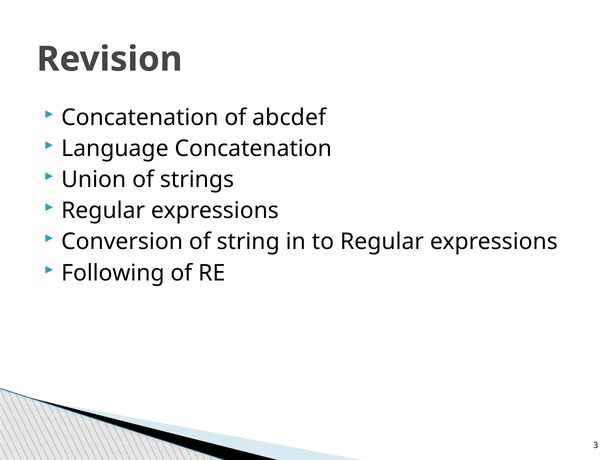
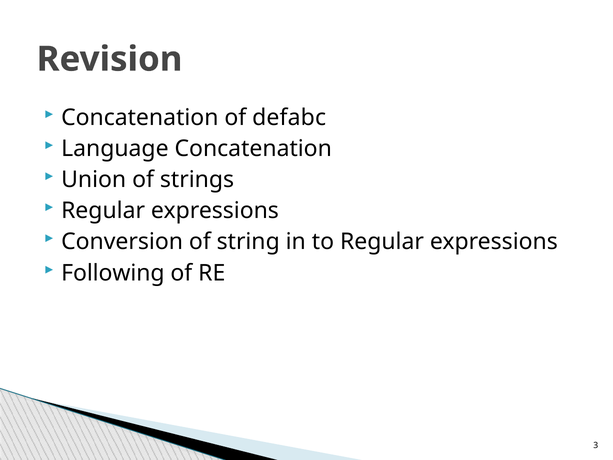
abcdef: abcdef -> defabc
